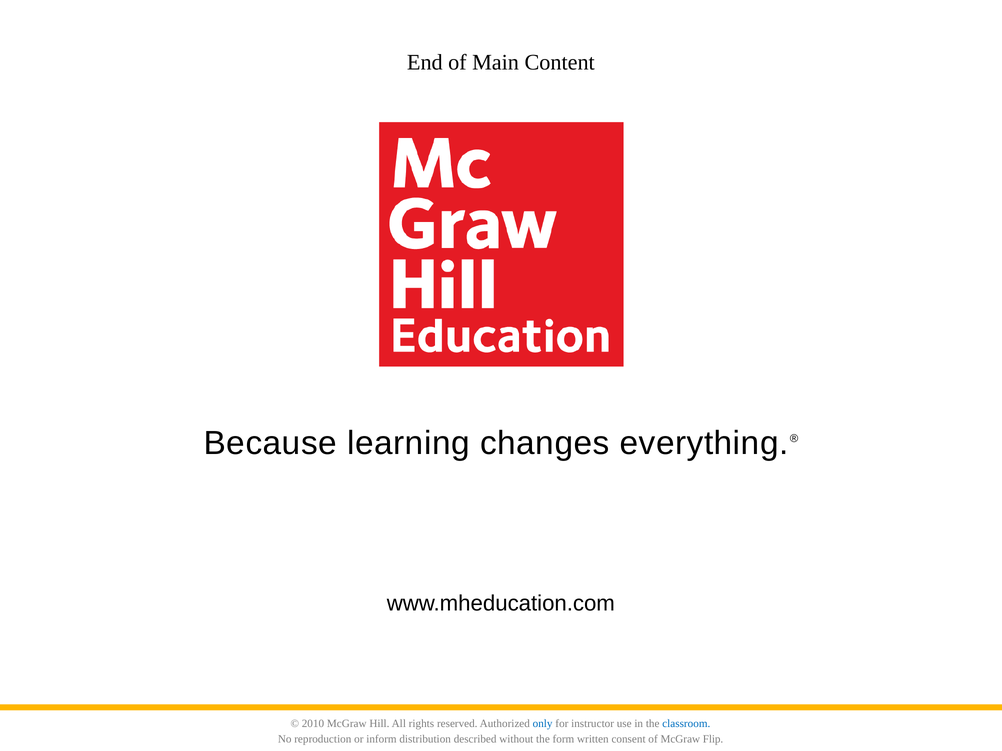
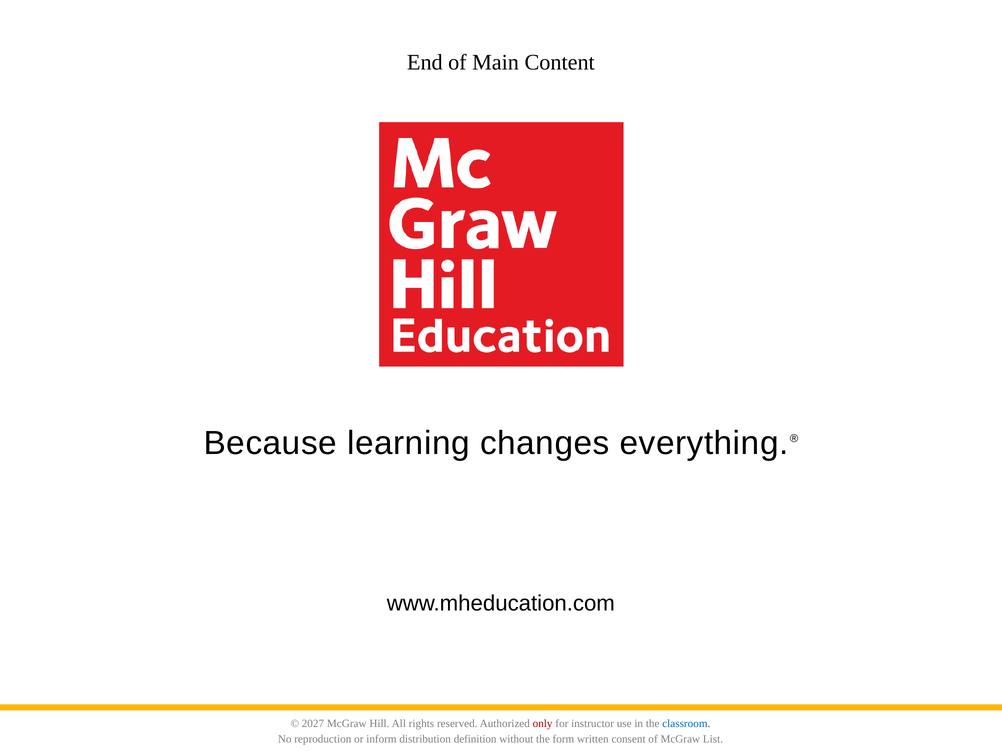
2010: 2010 -> 2027
only colour: blue -> red
described: described -> definition
Flip: Flip -> List
